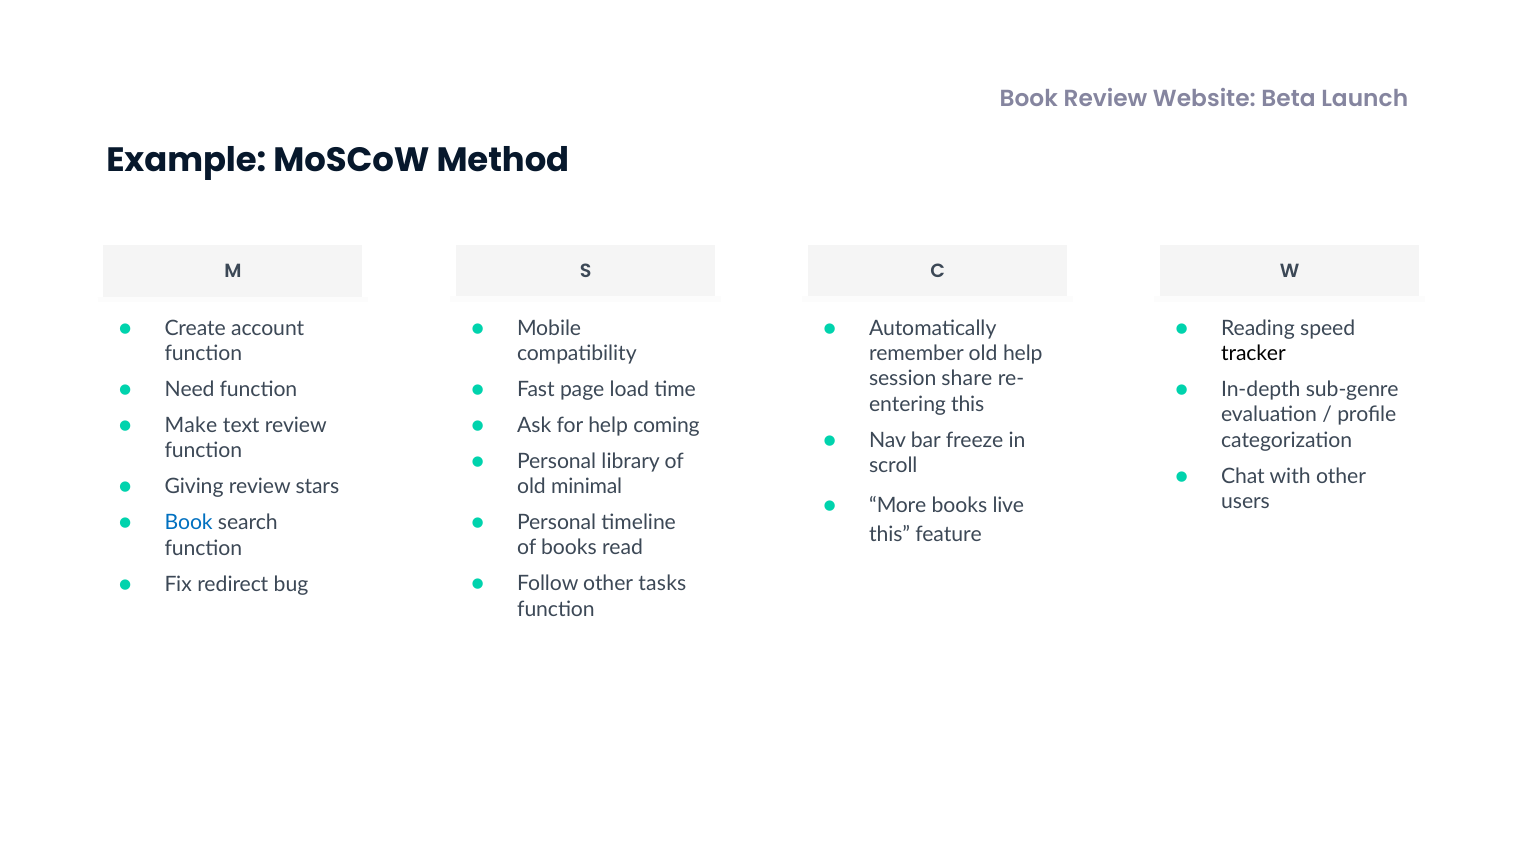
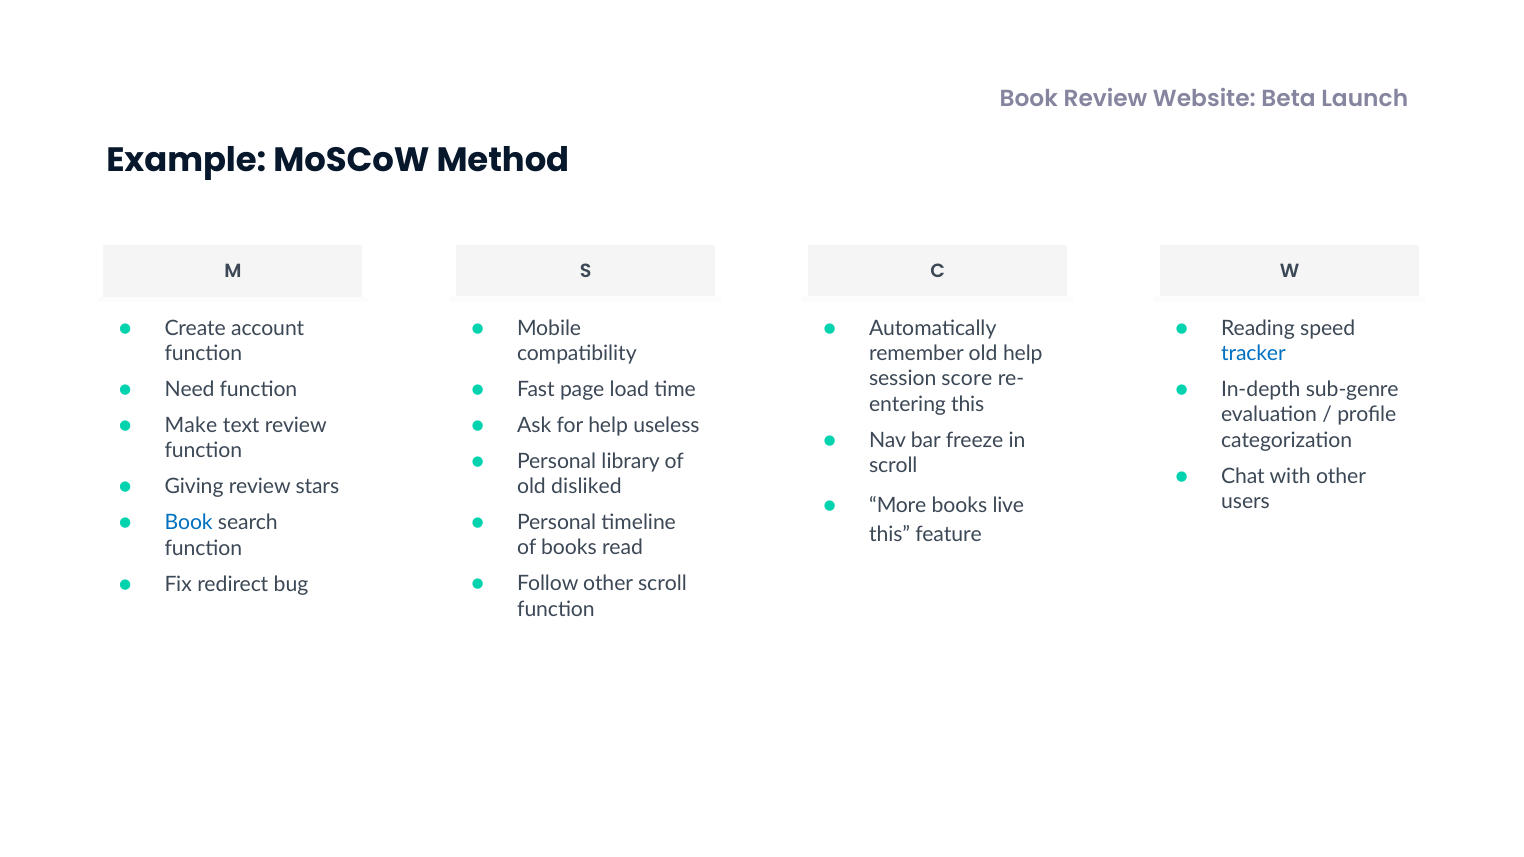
tracker colour: black -> blue
share: share -> score
coming: coming -> useless
minimal: minimal -> disliked
other tasks: tasks -> scroll
